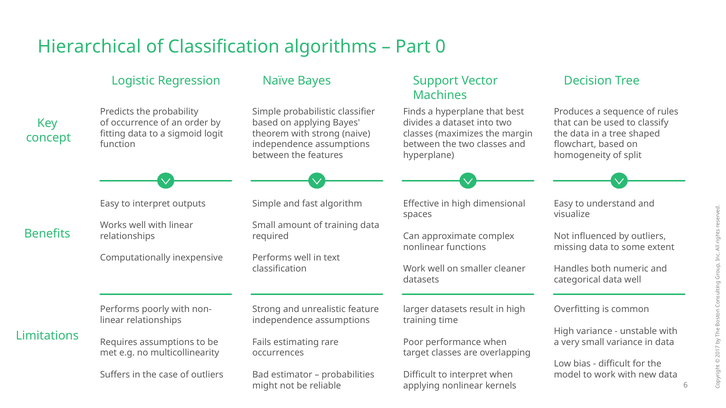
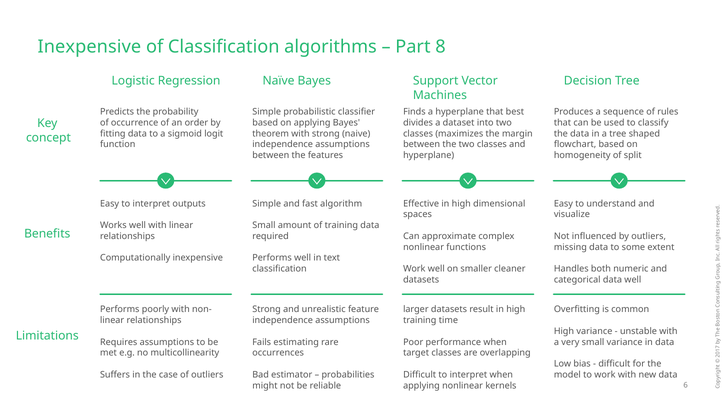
Hierarchical at (89, 47): Hierarchical -> Inexpensive
Part 0: 0 -> 8
